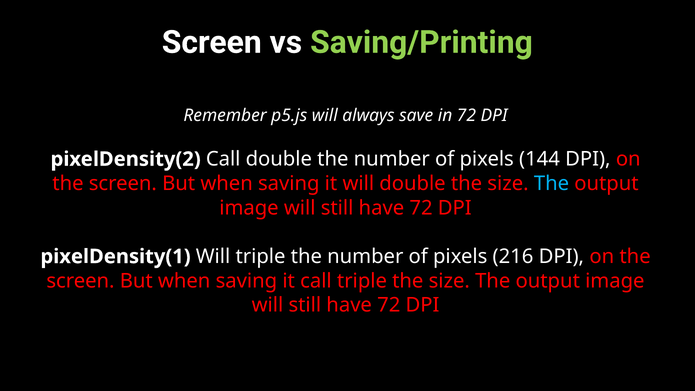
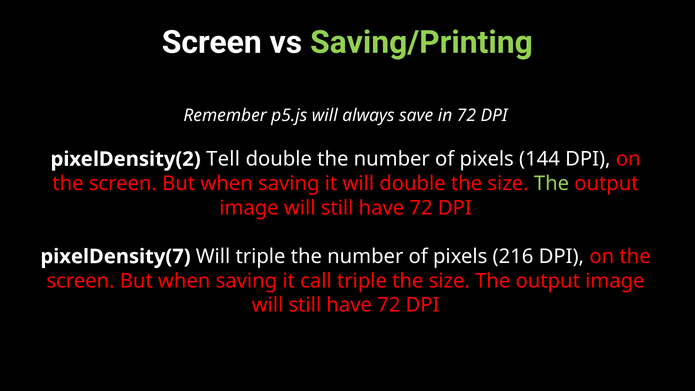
pixelDensity(2 Call: Call -> Tell
The at (551, 183) colour: light blue -> light green
pixelDensity(1: pixelDensity(1 -> pixelDensity(7
